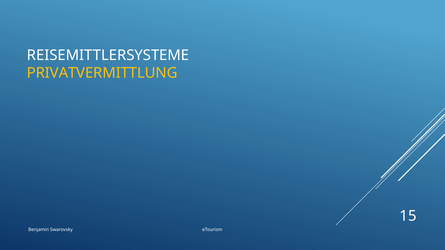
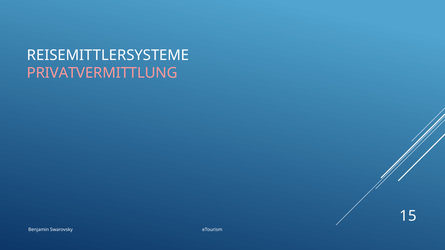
PRIVATVERMITTLUNG colour: yellow -> pink
